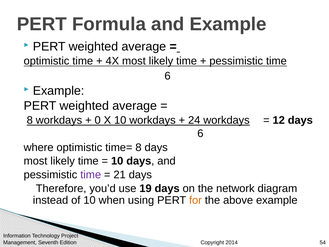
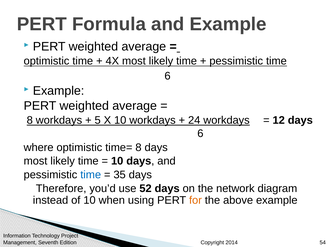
0: 0 -> 5
time at (91, 175) colour: purple -> blue
21: 21 -> 35
19: 19 -> 52
